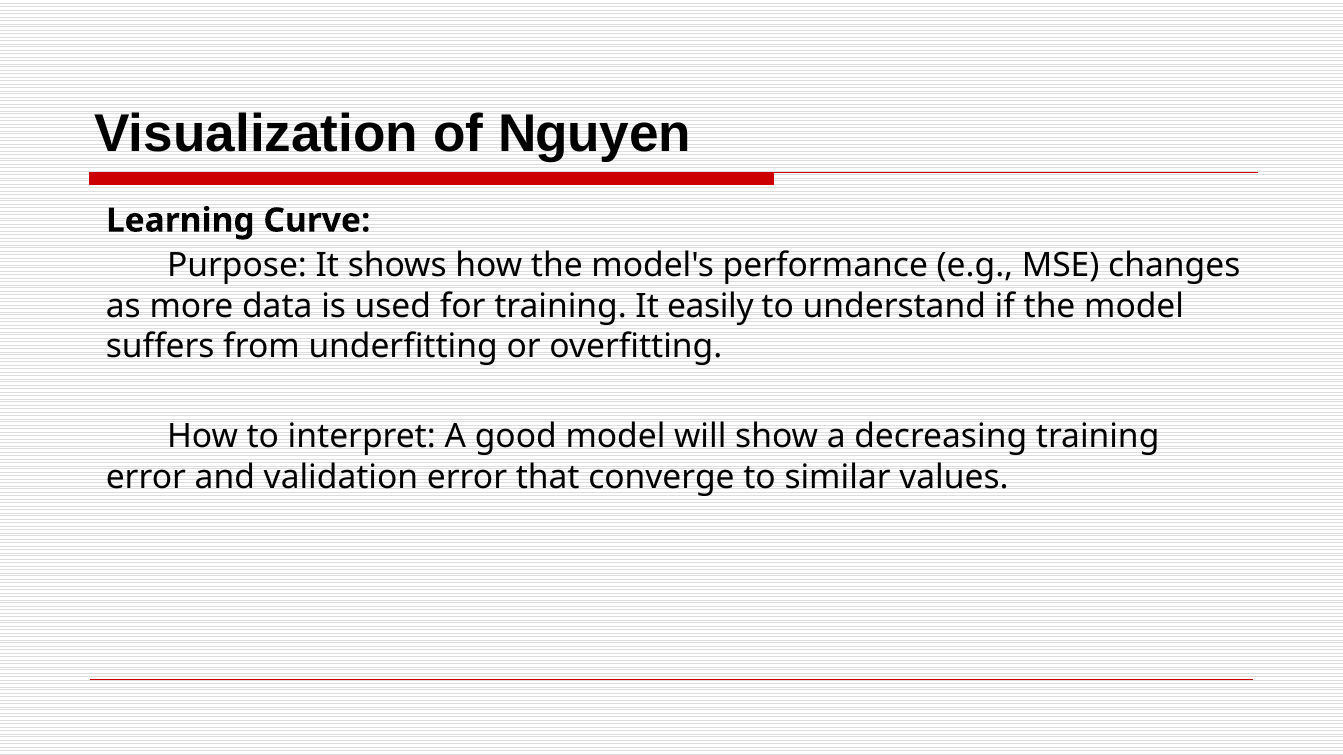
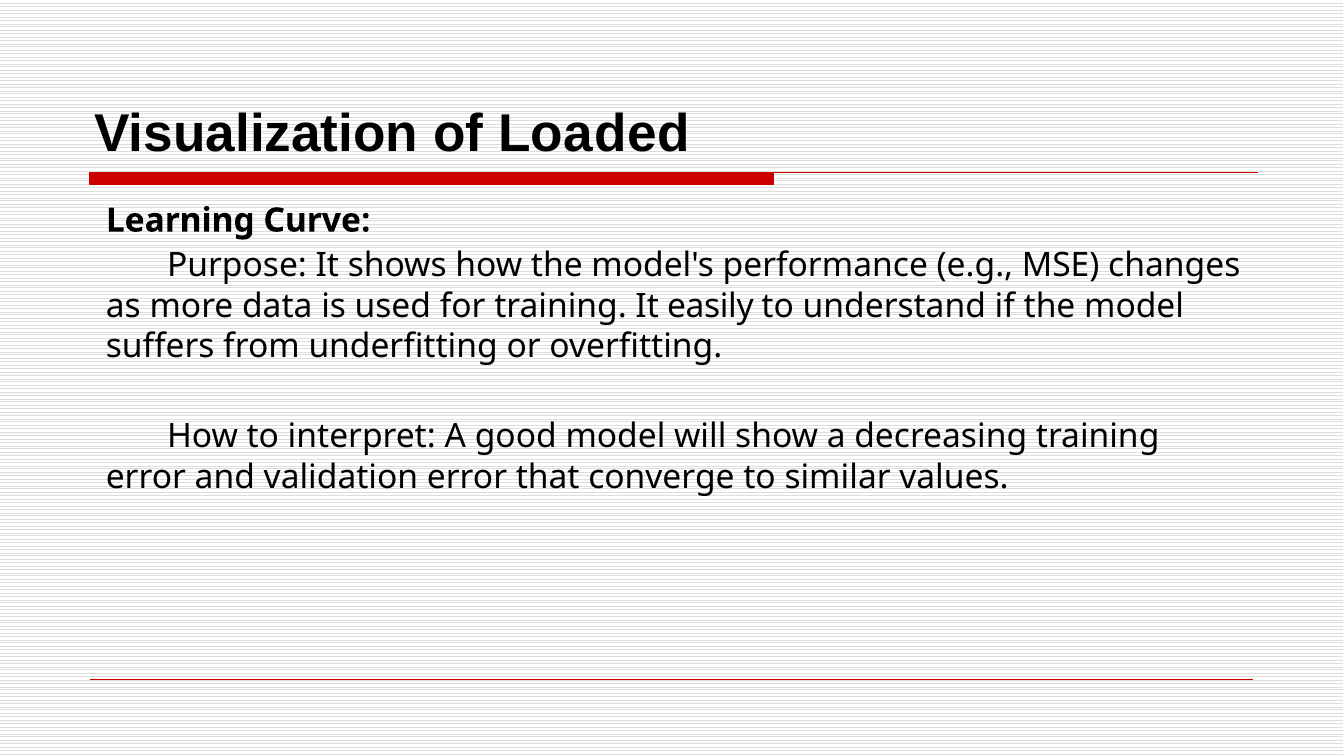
Nguyen: Nguyen -> Loaded
